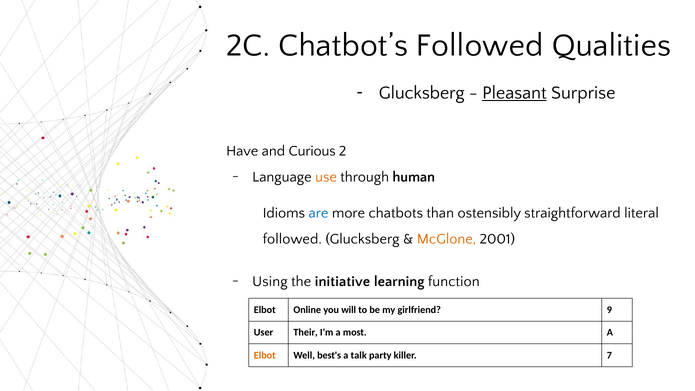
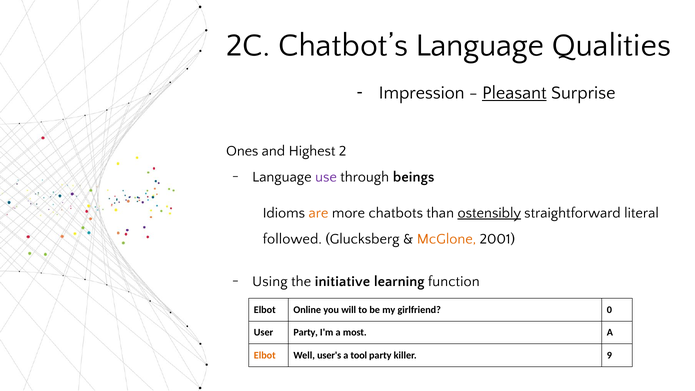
Chatbot’s Followed: Followed -> Language
Glucksberg at (422, 93): Glucksberg -> Impression
Have: Have -> Ones
Curious: Curious -> Highest
use colour: orange -> purple
human: human -> beings
are colour: blue -> orange
ostensibly underline: none -> present
9: 9 -> 0
User Their: Their -> Party
best's: best's -> user's
talk: talk -> tool
7: 7 -> 9
